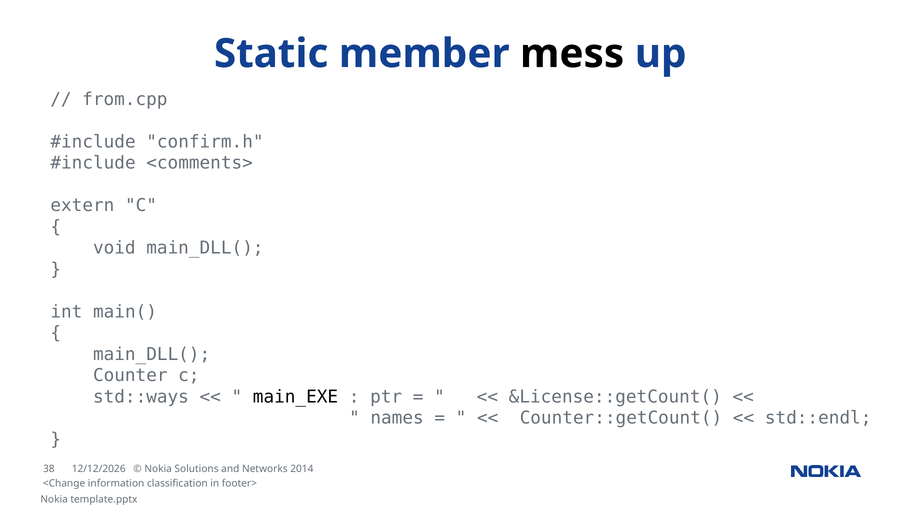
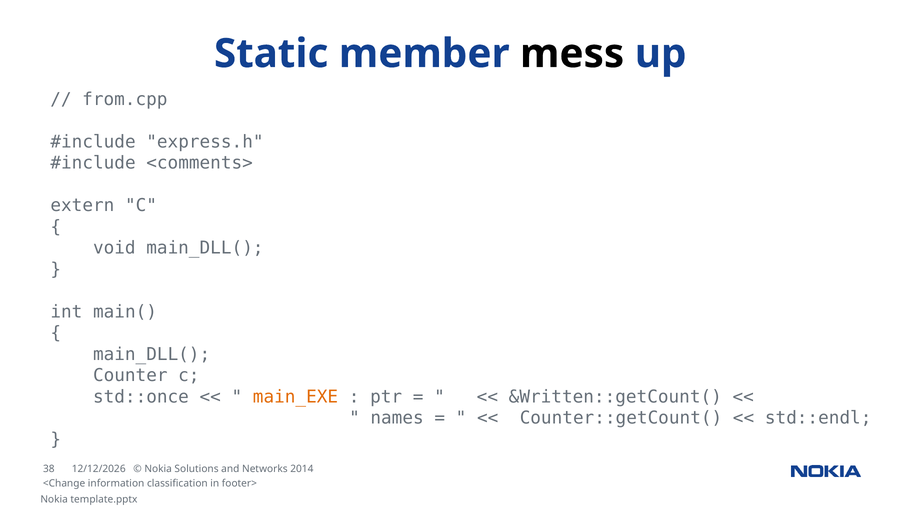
confirm.h: confirm.h -> express.h
std::ways: std::ways -> std::once
main_EXE colour: black -> orange
&License::getCount(: &License::getCount( -> &Written::getCount(
